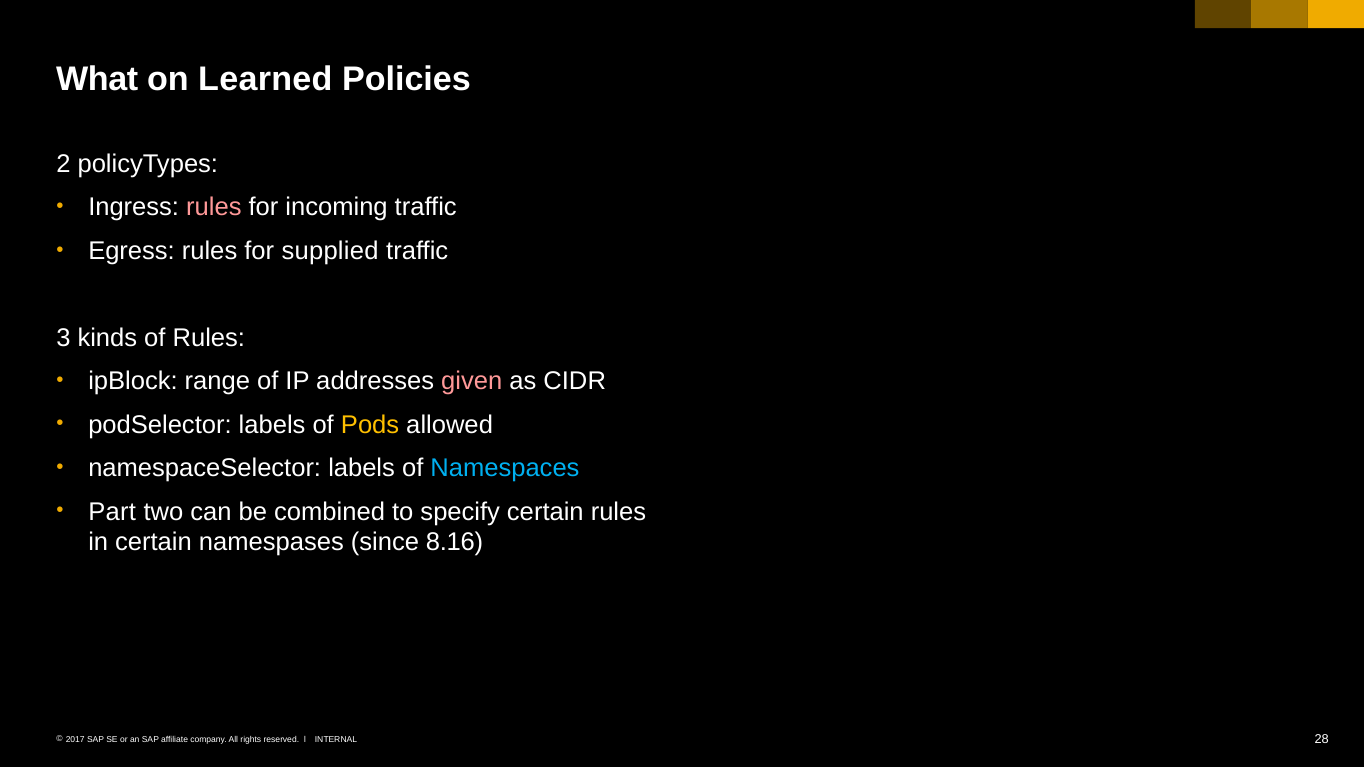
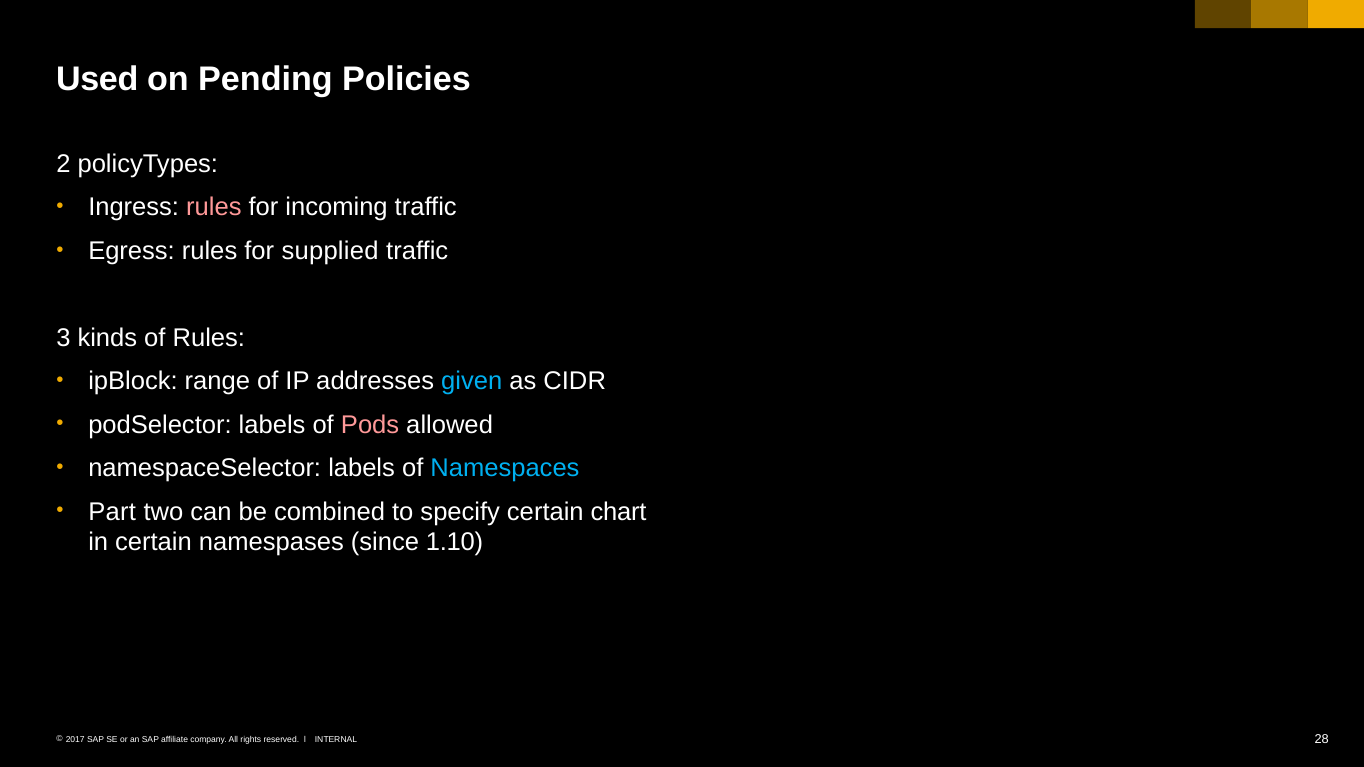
What: What -> Used
Learned: Learned -> Pending
given colour: pink -> light blue
Pods colour: yellow -> pink
certain rules: rules -> chart
8.16: 8.16 -> 1.10
